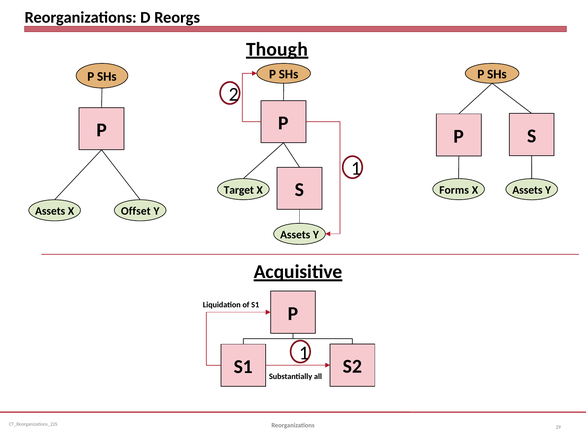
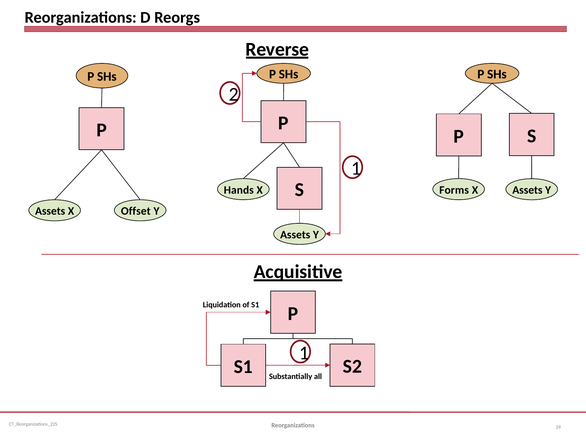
Though: Though -> Reverse
Target: Target -> Hands
